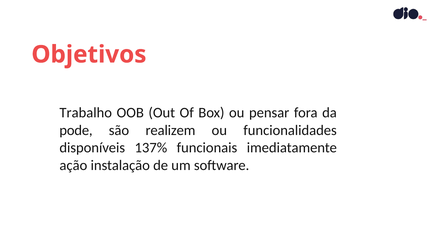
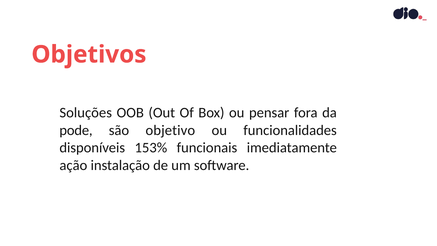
Trabalho: Trabalho -> Soluções
realizem: realizem -> objetivo
137%: 137% -> 153%
